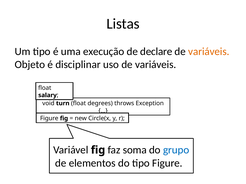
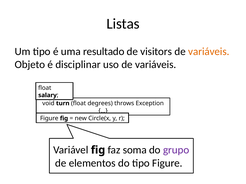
execução: execução -> resultado
declare: declare -> visitors
grupo colour: blue -> purple
